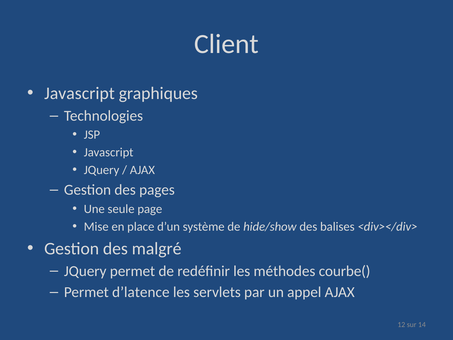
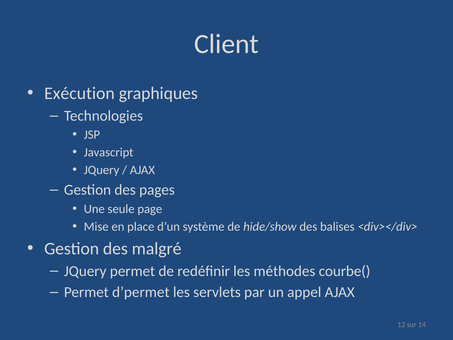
Javascript at (79, 93): Javascript -> Exécution
d’latence: d’latence -> d’permet
